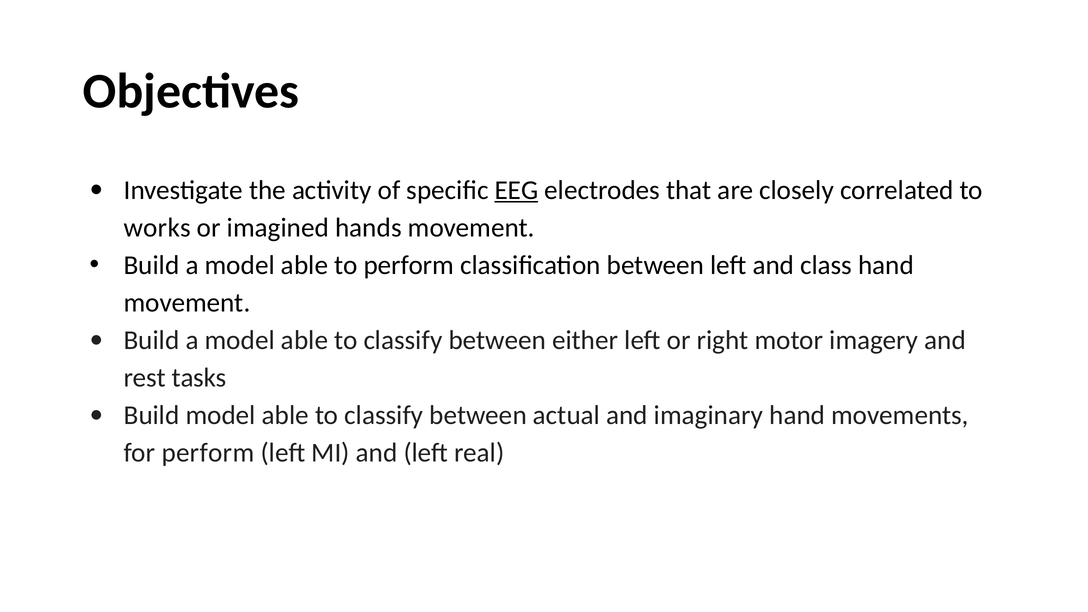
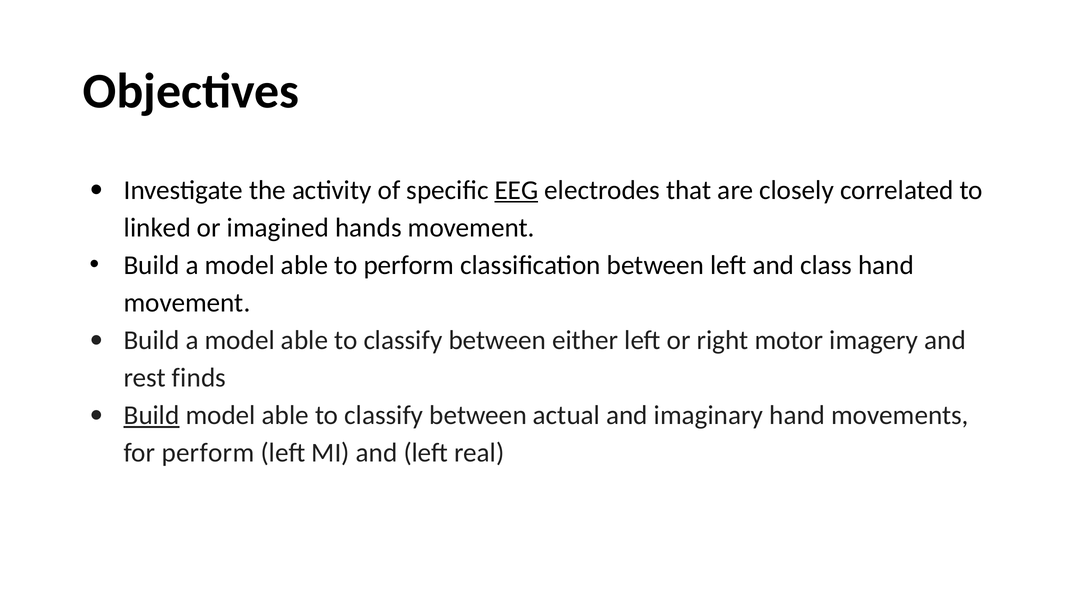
works: works -> linked
tasks: tasks -> finds
Build at (152, 415) underline: none -> present
